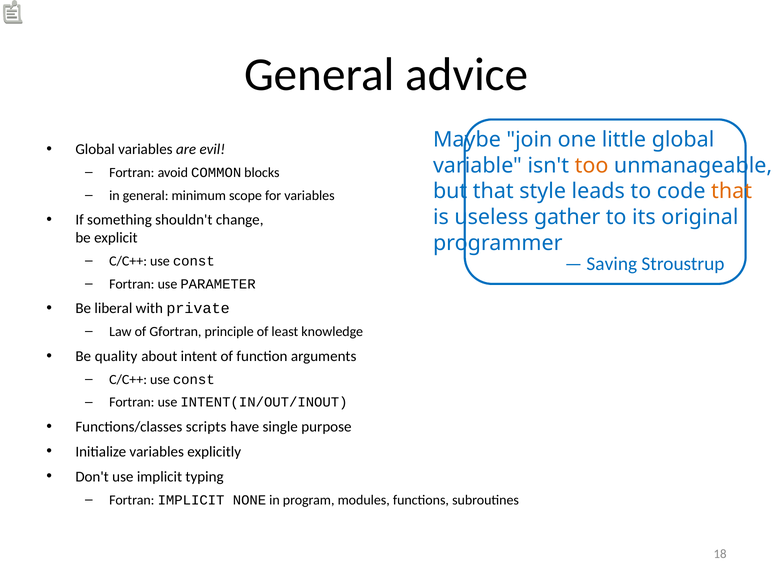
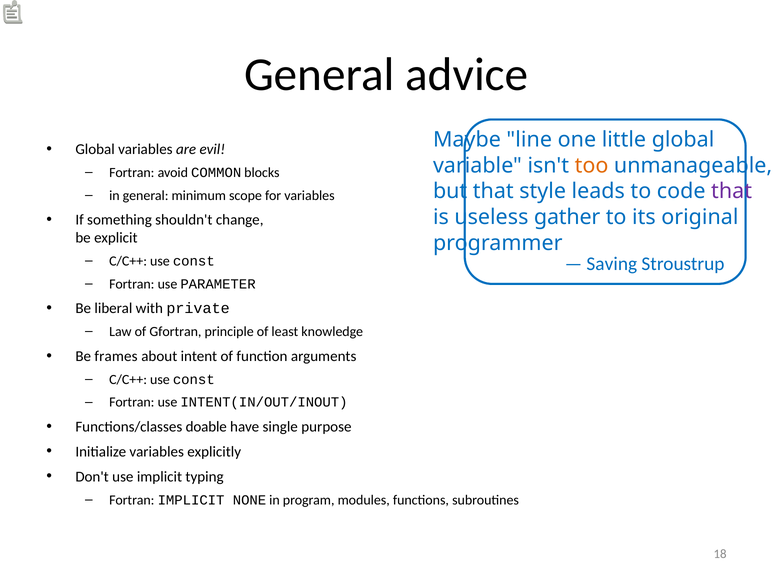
join: join -> line
that at (732, 191) colour: orange -> purple
quality: quality -> frames
scripts: scripts -> doable
